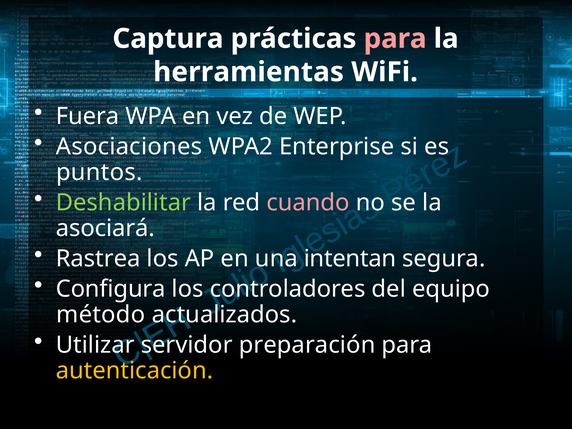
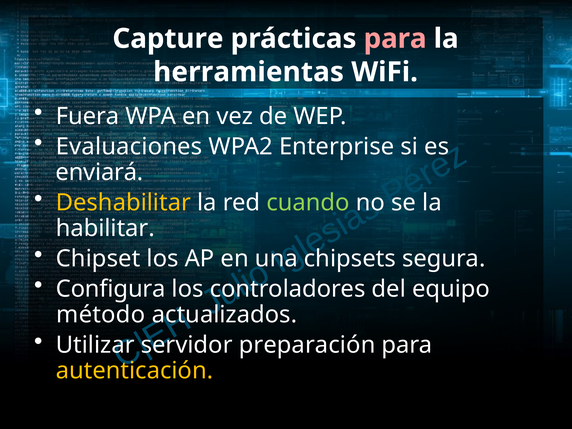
Captura: Captura -> Capture
Asociaciones: Asociaciones -> Evaluaciones
puntos: puntos -> enviará
Deshabilitar colour: light green -> yellow
cuando colour: pink -> light green
asociará: asociará -> habilitar
Rastrea: Rastrea -> Chipset
intentan: intentan -> chipsets
